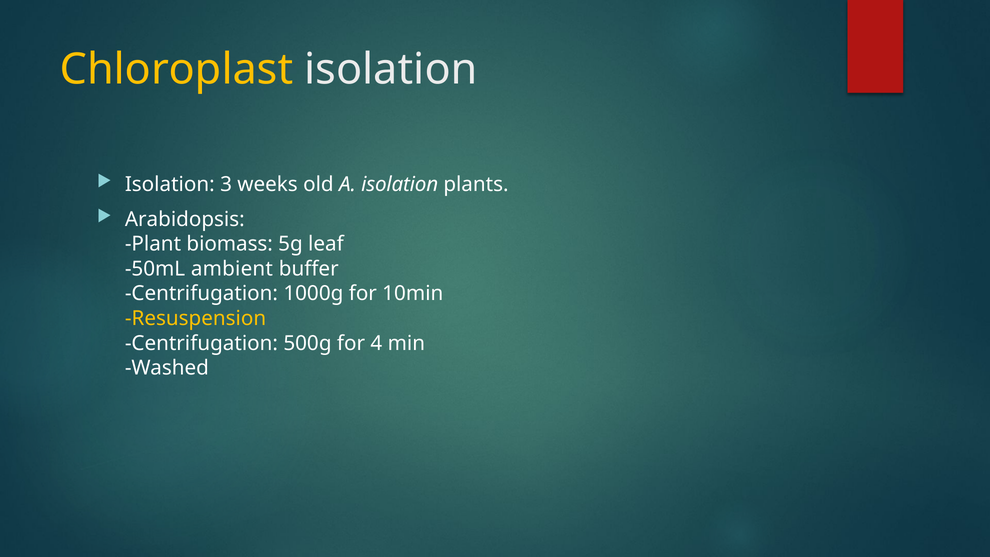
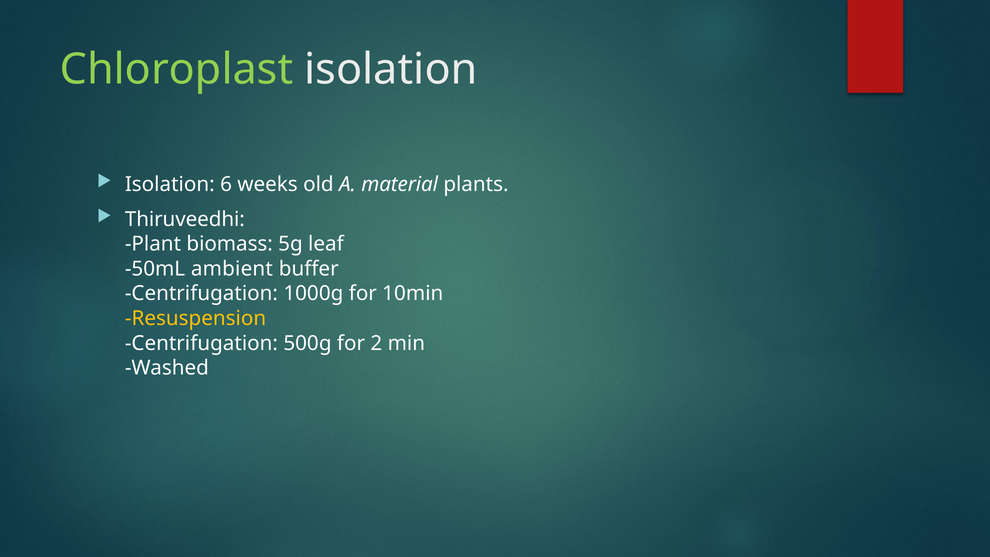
Chloroplast colour: yellow -> light green
3: 3 -> 6
A isolation: isolation -> material
Arabidopsis: Arabidopsis -> Thiruveedhi
4: 4 -> 2
